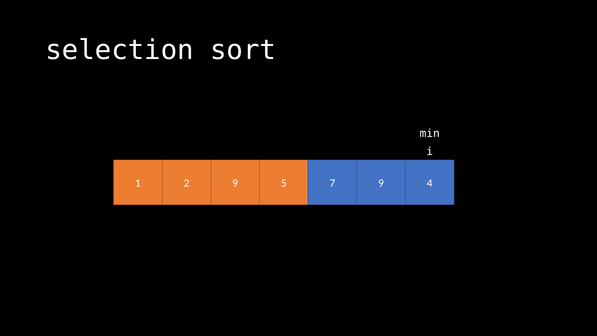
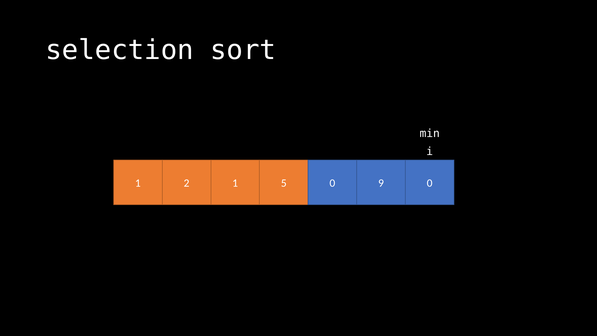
2 9: 9 -> 1
5 7: 7 -> 0
9 4: 4 -> 0
